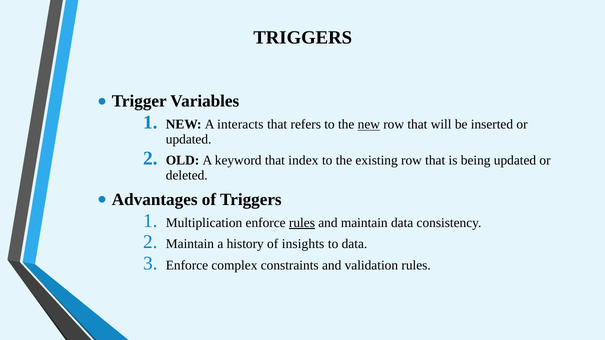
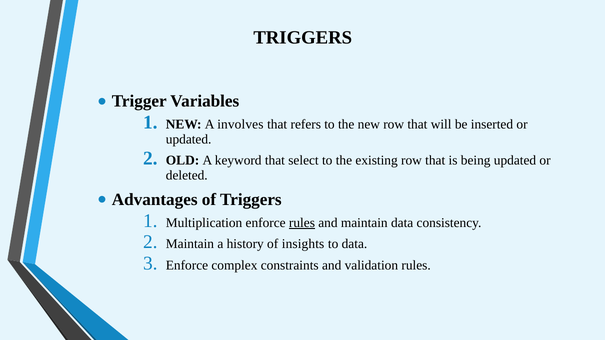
interacts: interacts -> involves
new at (369, 125) underline: present -> none
index: index -> select
